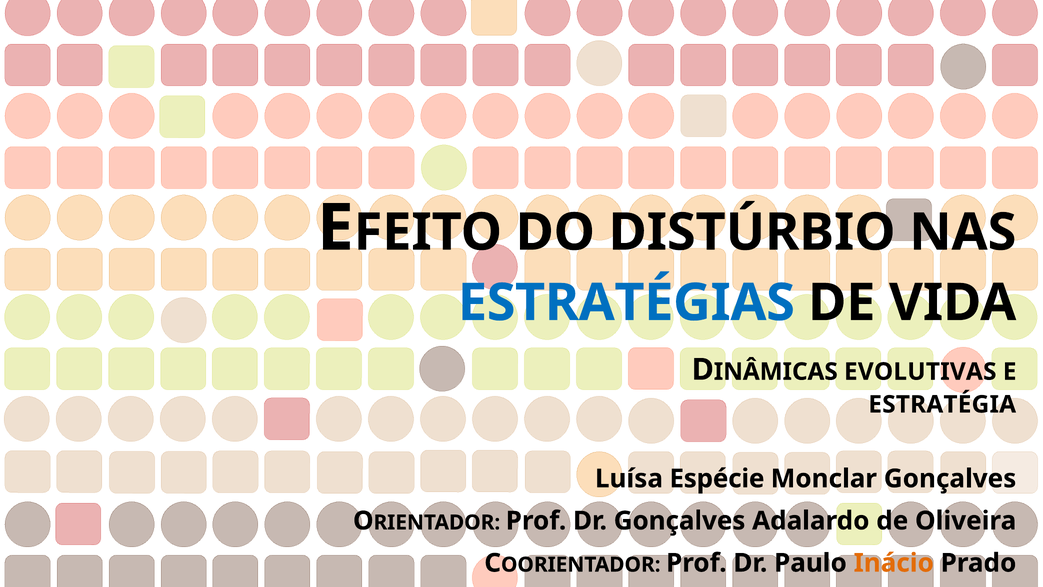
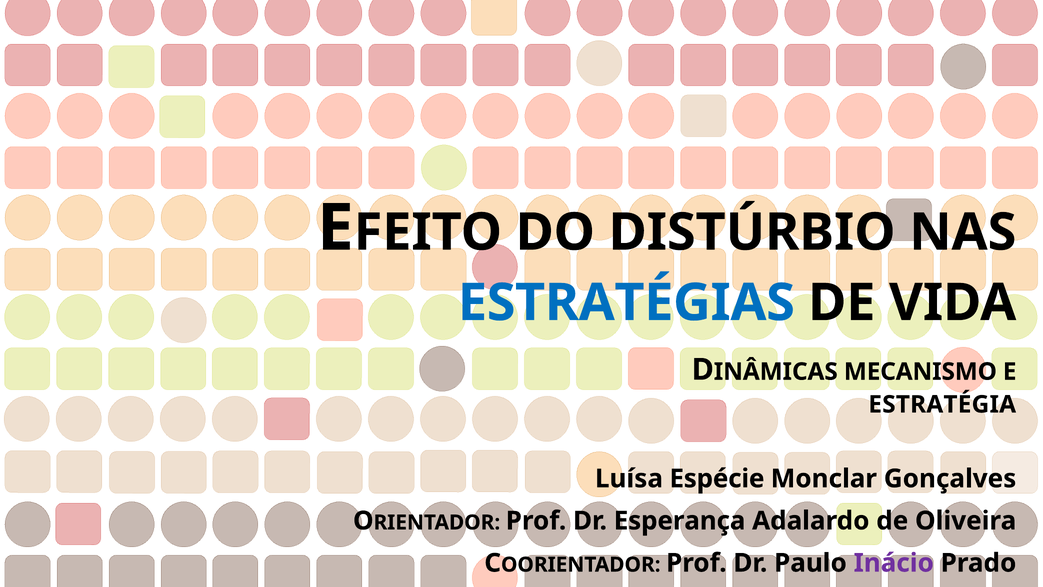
EVOLUTIVAS: EVOLUTIVAS -> MECANISMO
Dr Gonçalves: Gonçalves -> Esperança
Inácio colour: orange -> purple
